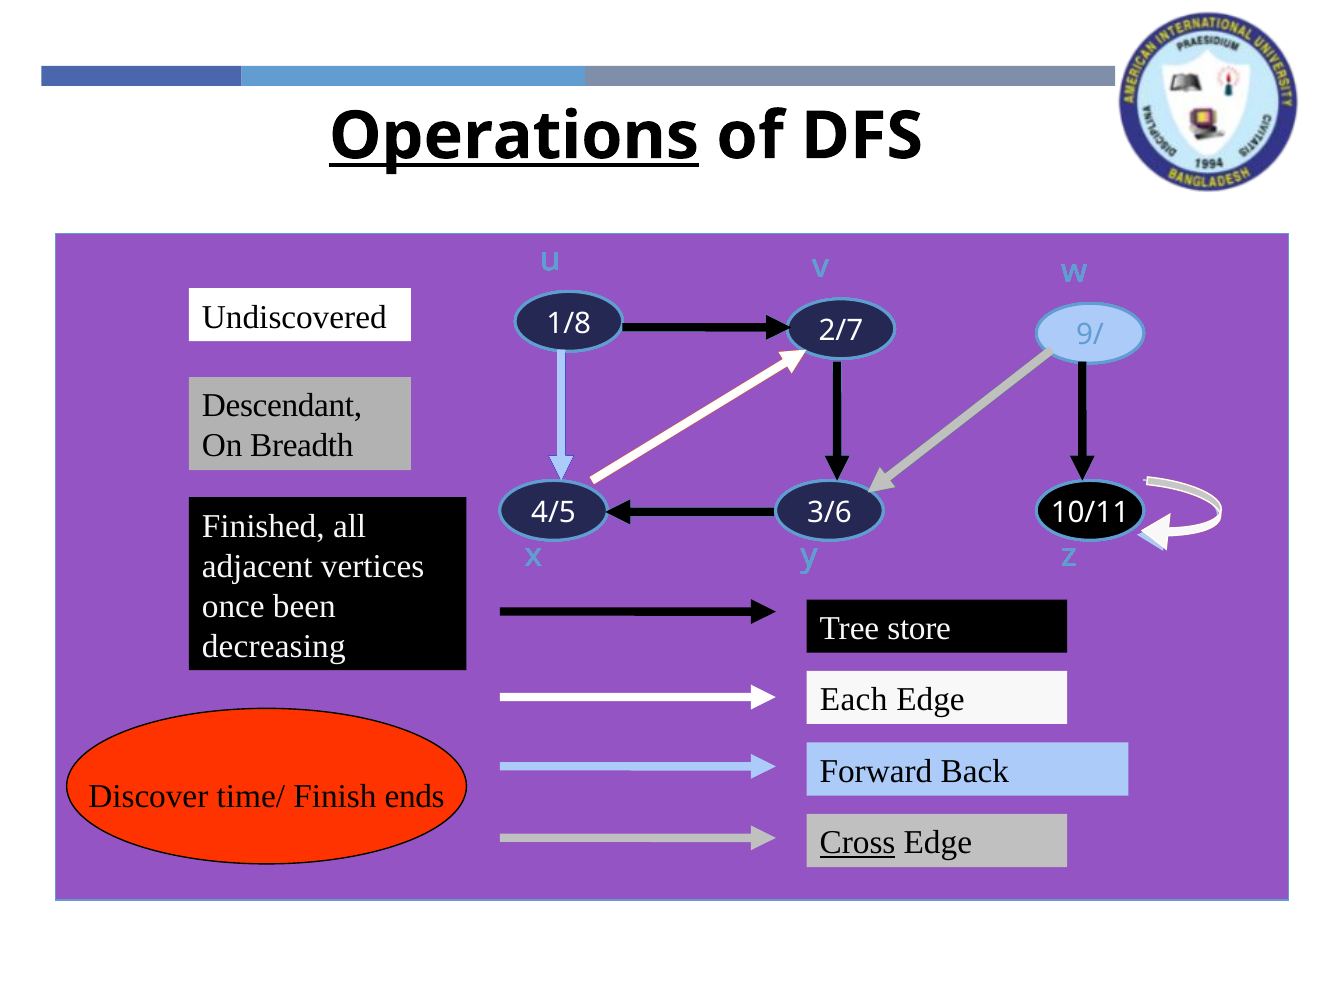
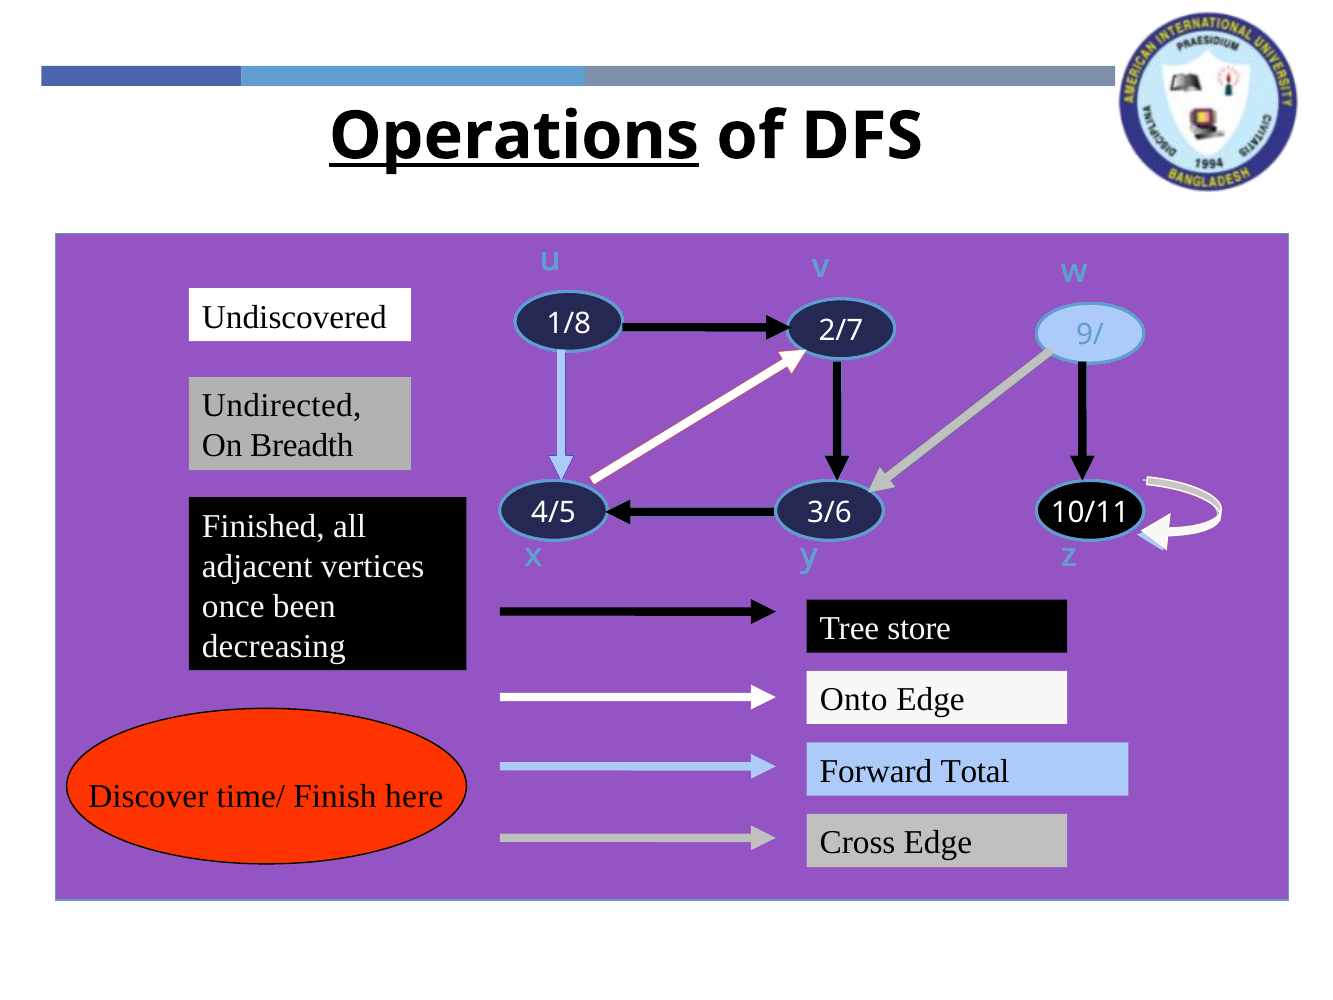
Descendant: Descendant -> Undirected
Each: Each -> Onto
Back: Back -> Total
ends: ends -> here
Cross underline: present -> none
